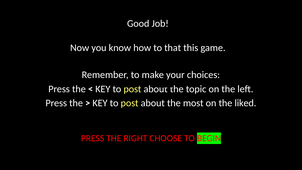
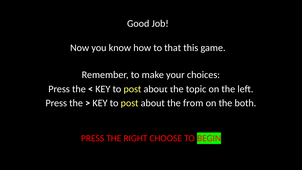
most: most -> from
liked: liked -> both
